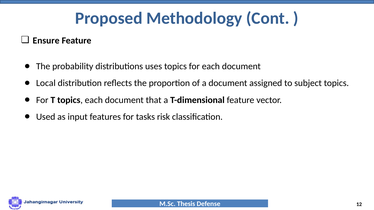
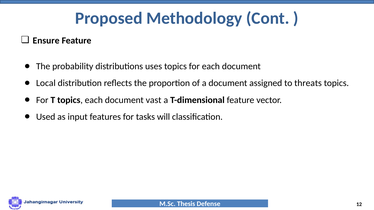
subject: subject -> threats
that: that -> vast
risk: risk -> will
